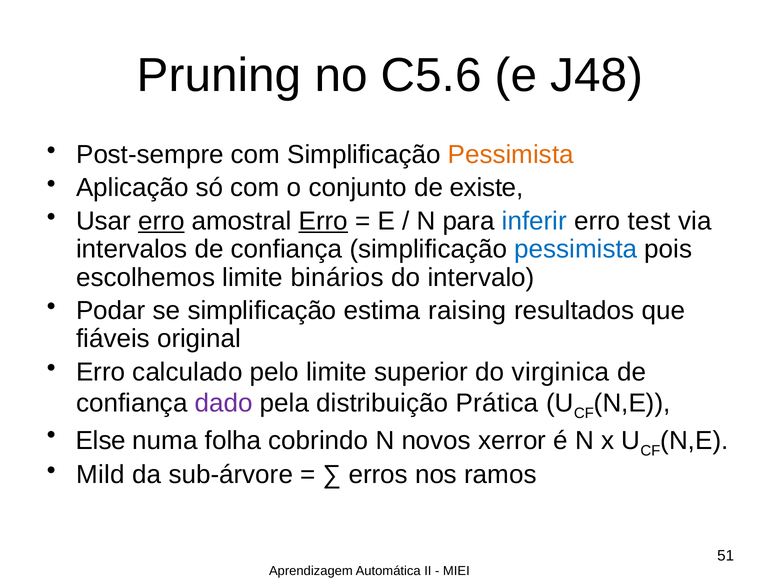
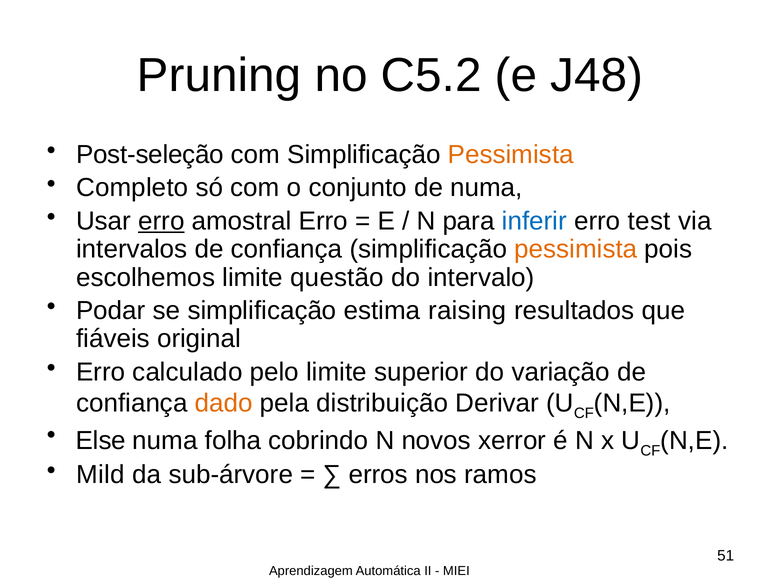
C5.6: C5.6 -> C5.2
Post-sempre: Post-sempre -> Post-seleção
Aplicação: Aplicação -> Completo
de existe: existe -> numa
Erro at (323, 221) underline: present -> none
pessimista at (576, 249) colour: blue -> orange
binários: binários -> questão
virginica: virginica -> variação
dado colour: purple -> orange
Prática: Prática -> Derivar
